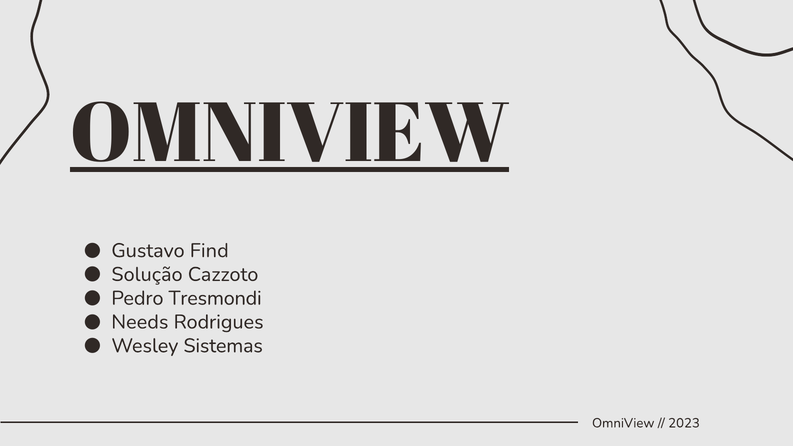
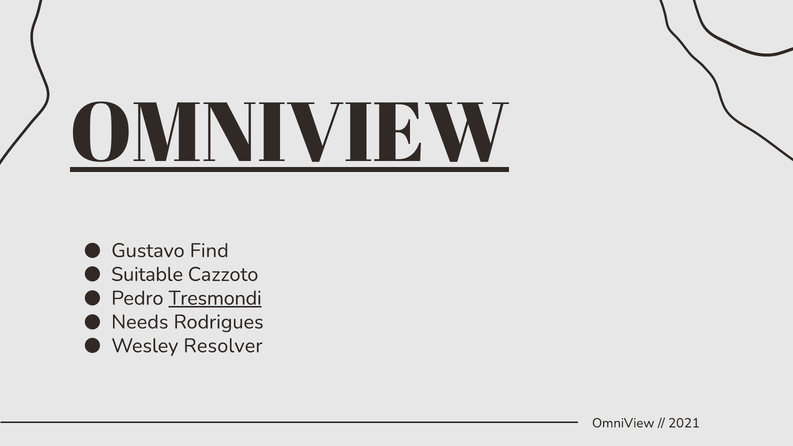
Solução: Solução -> Suitable
Tresmondi underline: none -> present
Sistemas: Sistemas -> Resolver
2023: 2023 -> 2021
